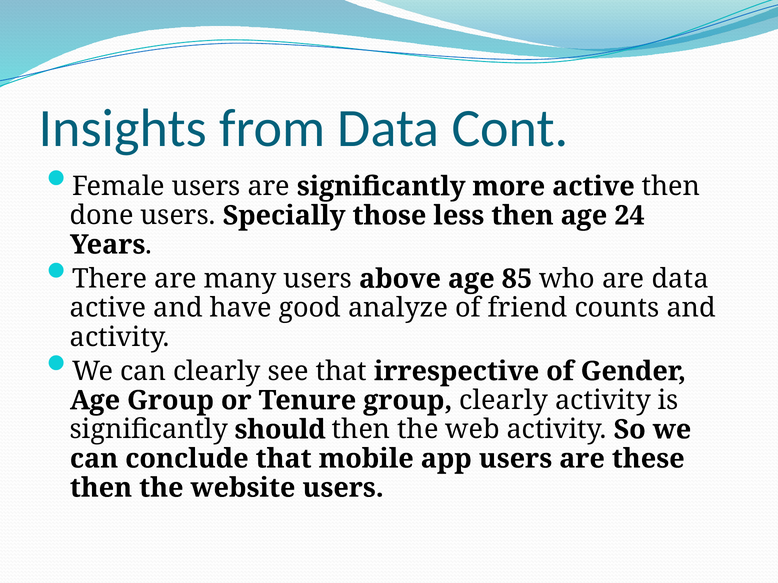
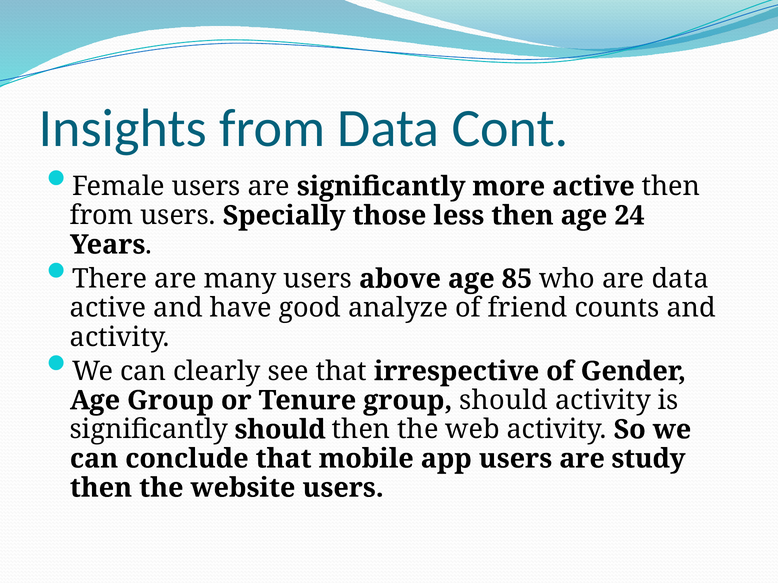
done at (102, 216): done -> from
group clearly: clearly -> should
these: these -> study
